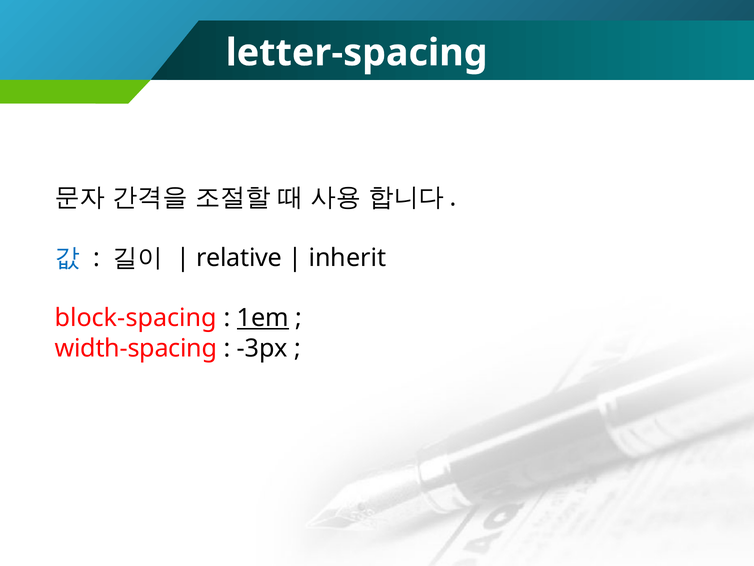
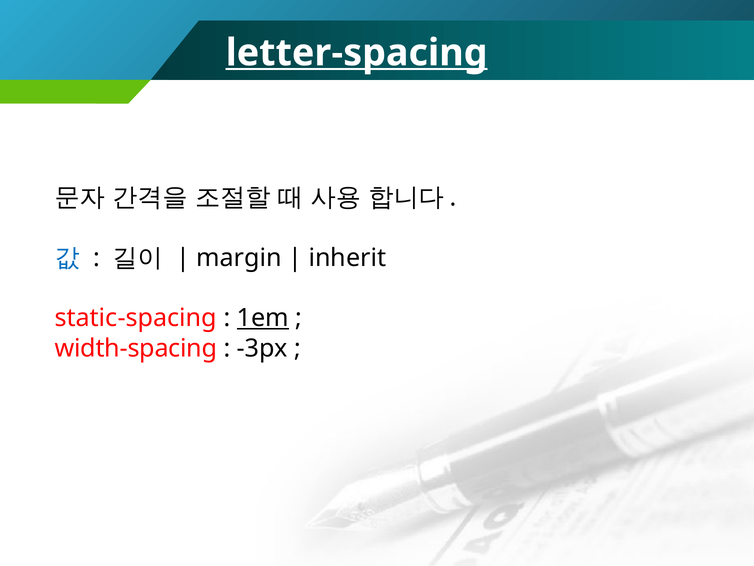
letter-spacing underline: none -> present
relative: relative -> margin
block-spacing: block-spacing -> static-spacing
